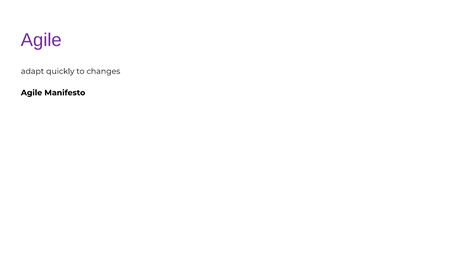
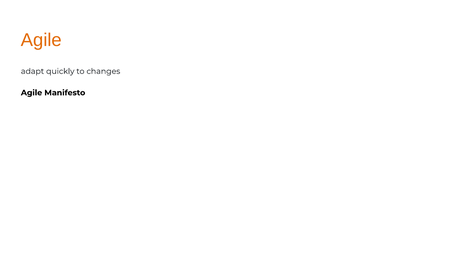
Agile at (41, 40) colour: purple -> orange
